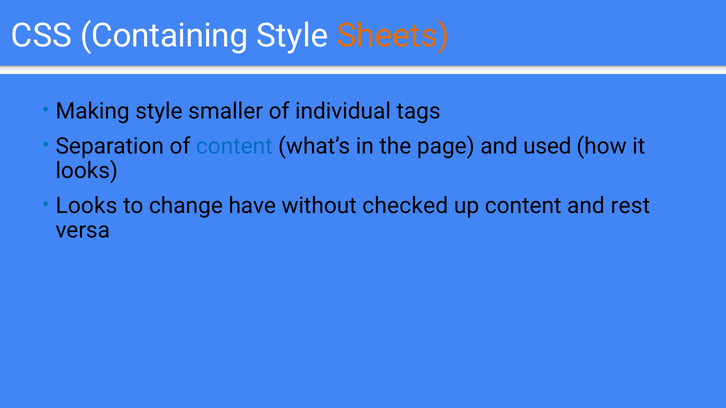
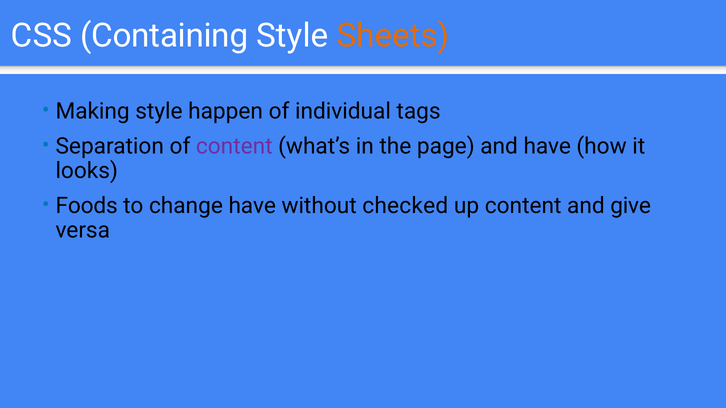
smaller: smaller -> happen
content at (234, 146) colour: blue -> purple
and used: used -> have
Looks at (86, 206): Looks -> Foods
rest: rest -> give
